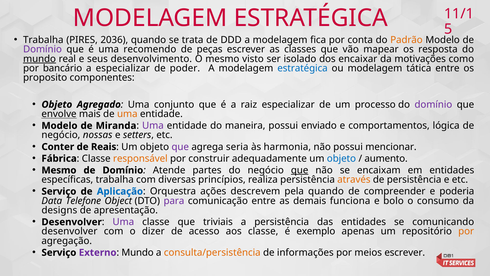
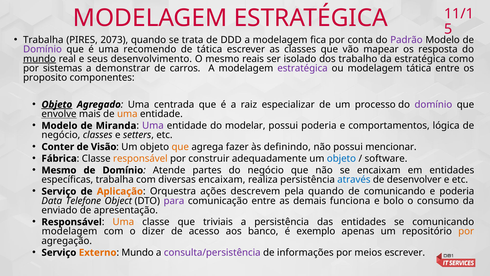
2036: 2036 -> 2073
Padrão colour: orange -> purple
de peças: peças -> tática
visto: visto -> reais
encaixar: encaixar -> trabalho
da motivações: motivações -> estratégica
bancário: bancário -> sistemas
a especializar: especializar -> demonstrar
poder: poder -> carros
estratégica at (303, 68) colour: blue -> purple
Objeto at (57, 104) underline: none -> present
conjunto: conjunto -> centrada
maneira: maneira -> modelar
possui enviado: enviado -> poderia
negócio nossas: nossas -> classes
Reais: Reais -> Visão
que at (180, 147) colour: purple -> orange
seria: seria -> fazer
harmonia: harmonia -> definindo
aumento: aumento -> software
que at (300, 170) underline: present -> none
diversas princípios: princípios -> encaixam
através colour: orange -> blue
de persistência: persistência -> desenvolver
Aplicação colour: blue -> orange
de compreender: compreender -> comunicando
designs: designs -> enviado
Desenvolver at (72, 222): Desenvolver -> Responsável
Uma at (123, 222) colour: purple -> orange
desenvolver at (69, 231): desenvolver -> modelagem
aos classe: classe -> banco
Externo colour: purple -> orange
consulta/persistência colour: orange -> purple
